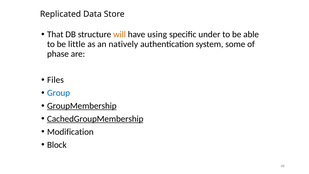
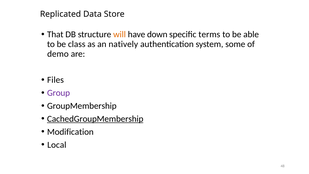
using: using -> down
under: under -> terms
little: little -> class
phase: phase -> demo
Group colour: blue -> purple
GroupMembership underline: present -> none
Block: Block -> Local
